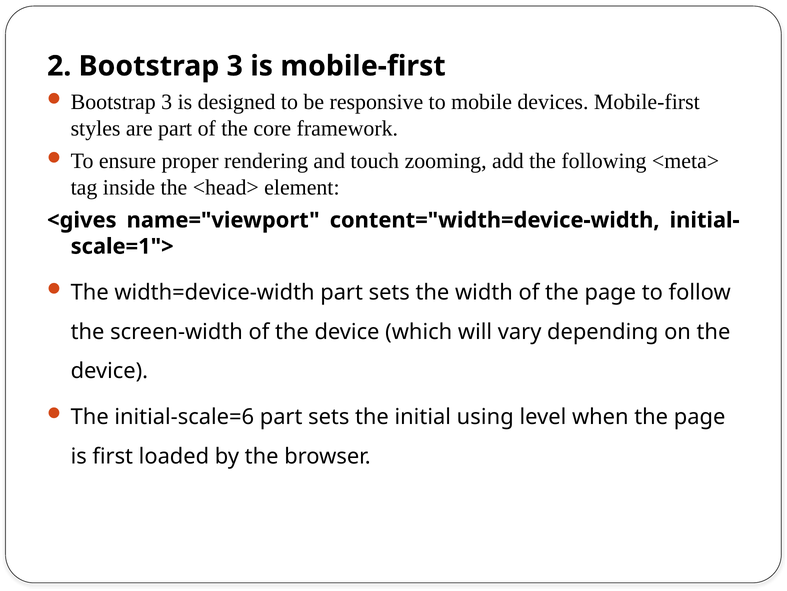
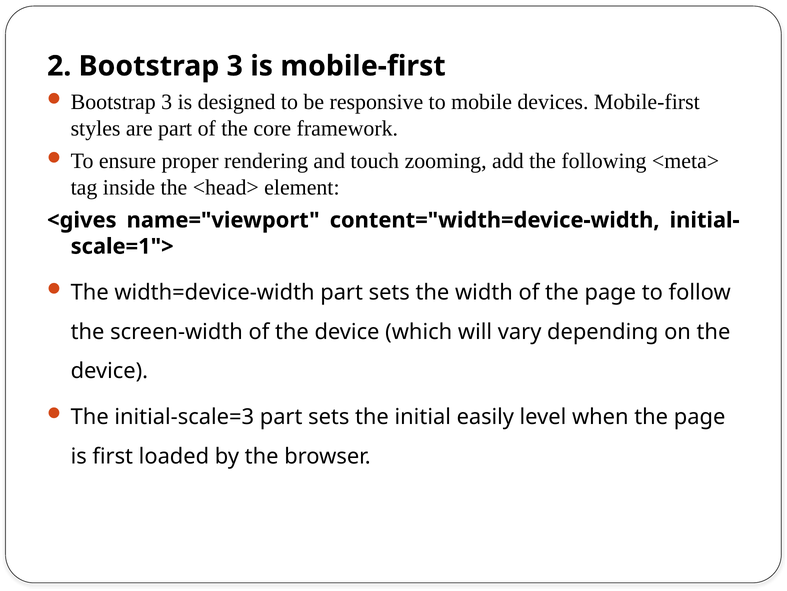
initial-scale=6: initial-scale=6 -> initial-scale=3
using: using -> easily
